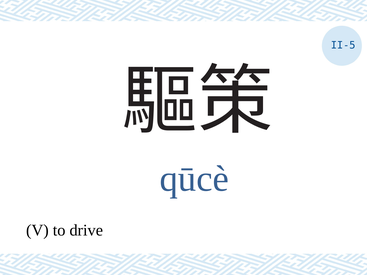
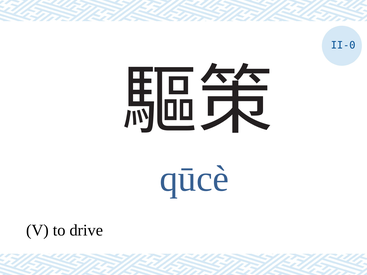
II-5: II-5 -> II-0
